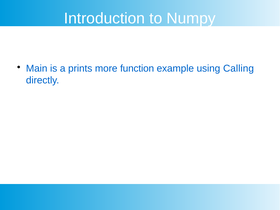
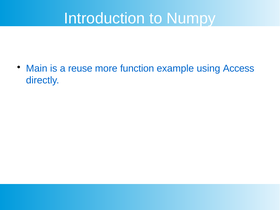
prints: prints -> reuse
Calling: Calling -> Access
